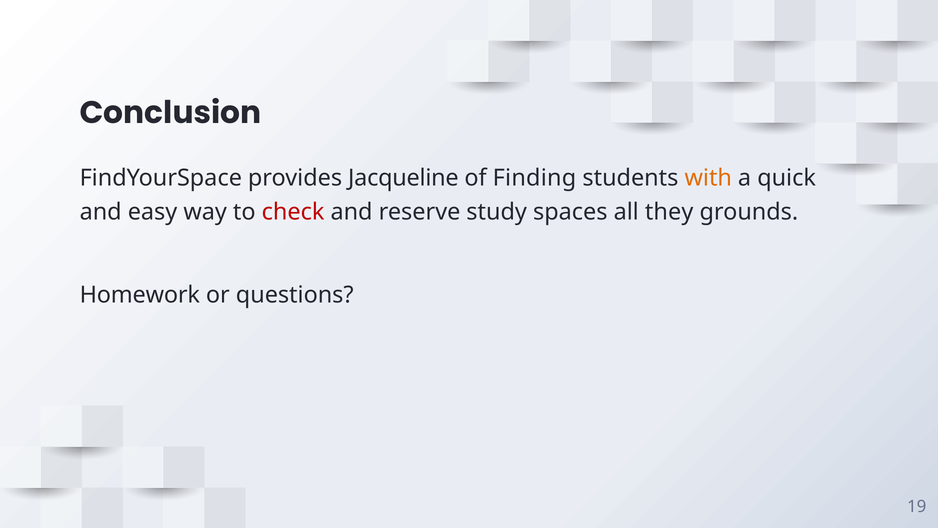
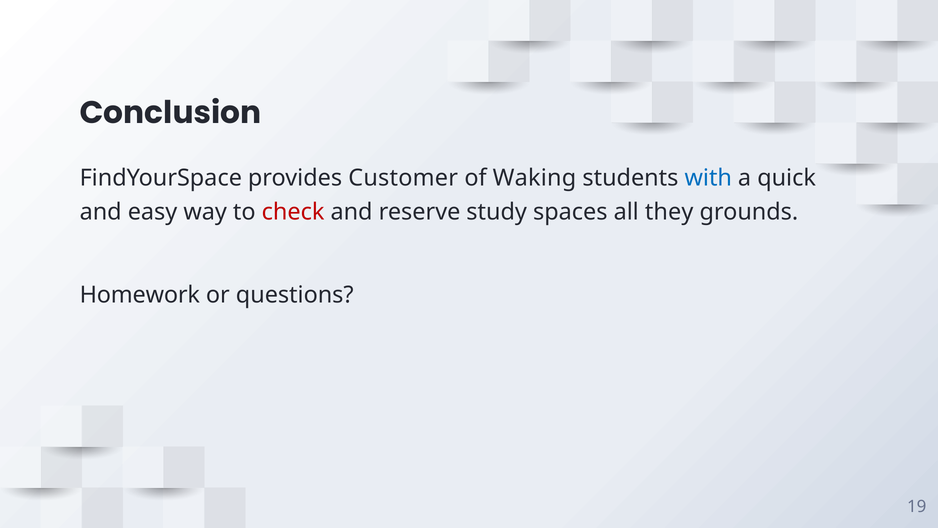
Jacqueline: Jacqueline -> Customer
Finding: Finding -> Waking
with colour: orange -> blue
